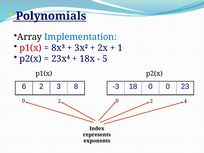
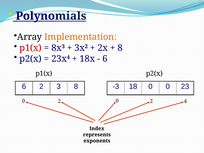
Implementation colour: blue -> orange
1 at (120, 48): 1 -> 8
5 at (105, 59): 5 -> 6
